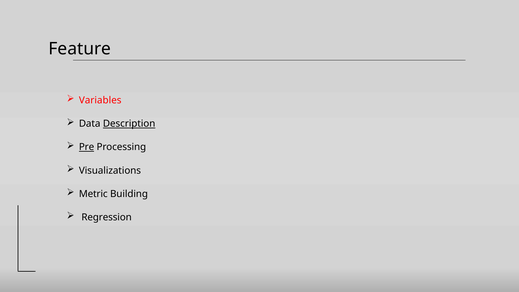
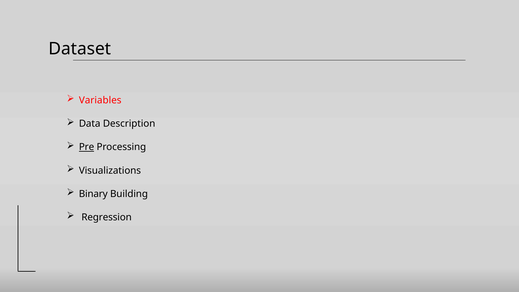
Feature: Feature -> Dataset
Description underline: present -> none
Metric: Metric -> Binary
